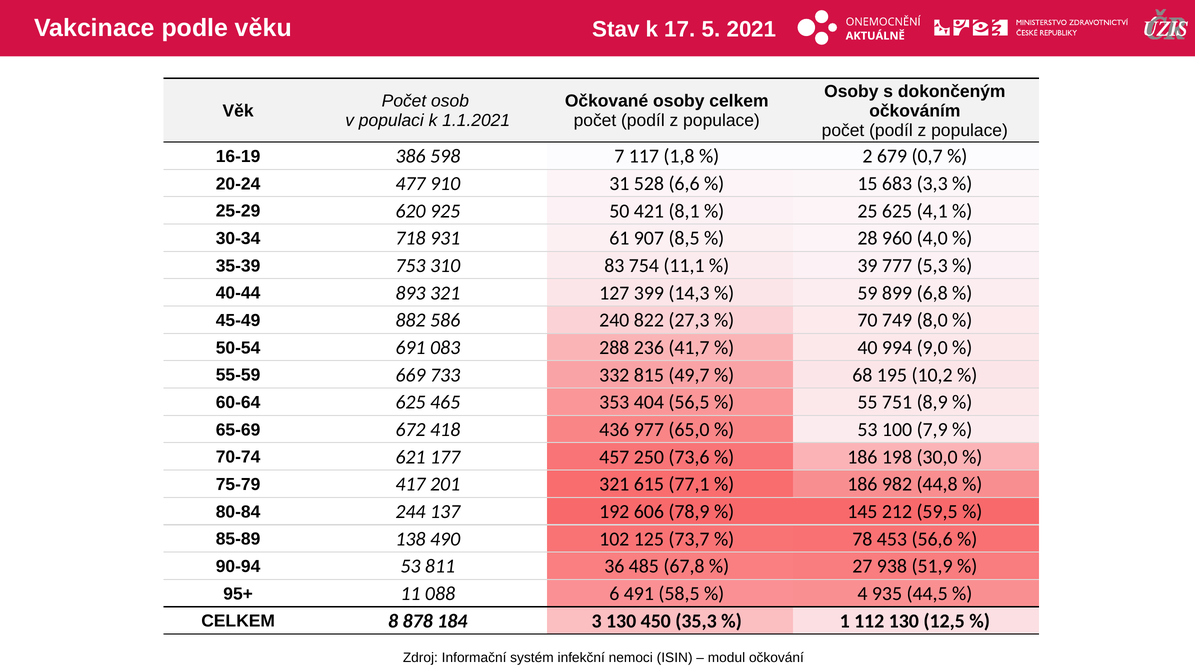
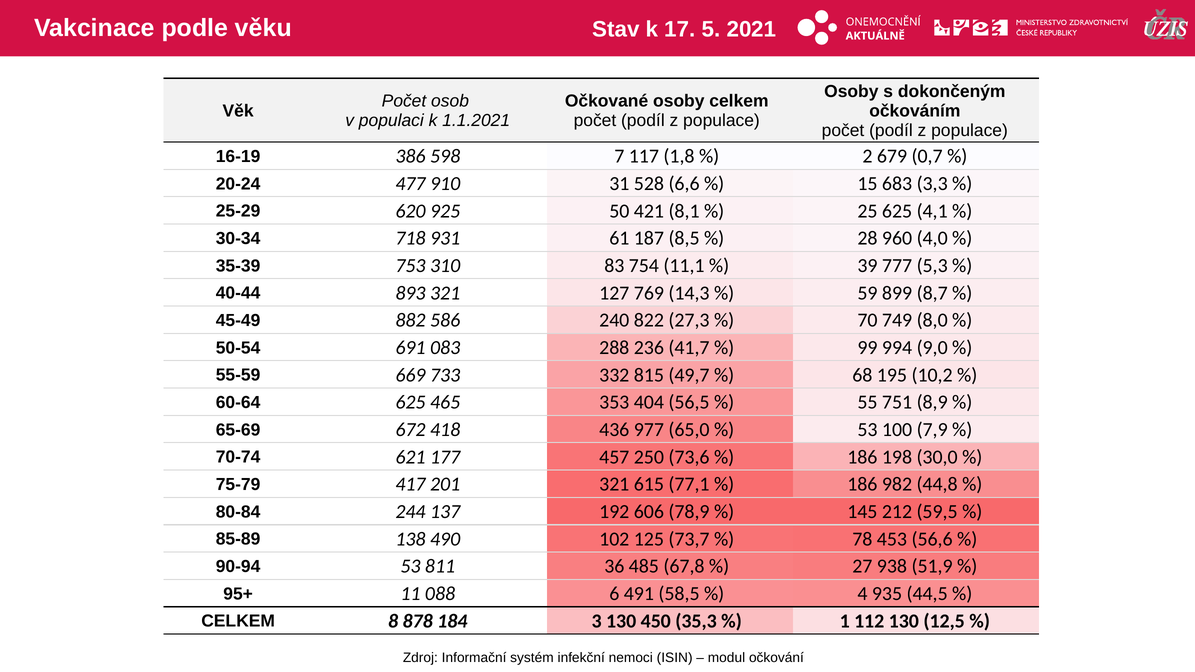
907: 907 -> 187
399: 399 -> 769
6,8: 6,8 -> 8,7
40: 40 -> 99
